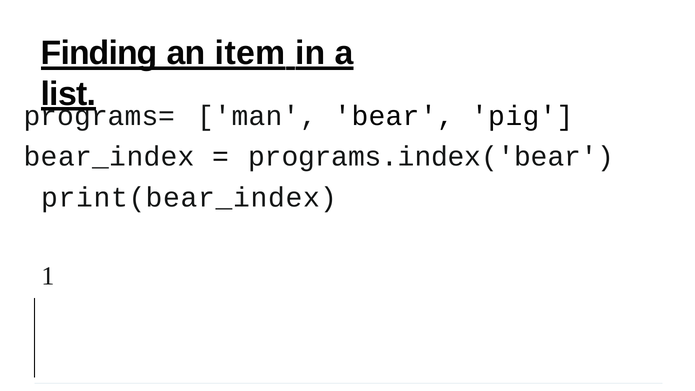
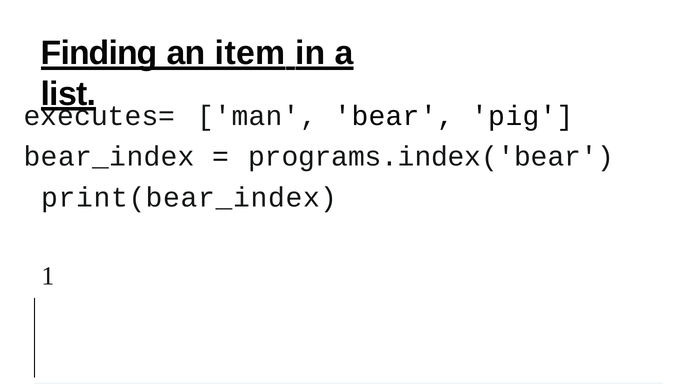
programs=: programs= -> executes=
